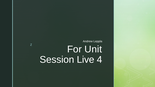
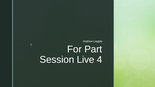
Unit: Unit -> Part
